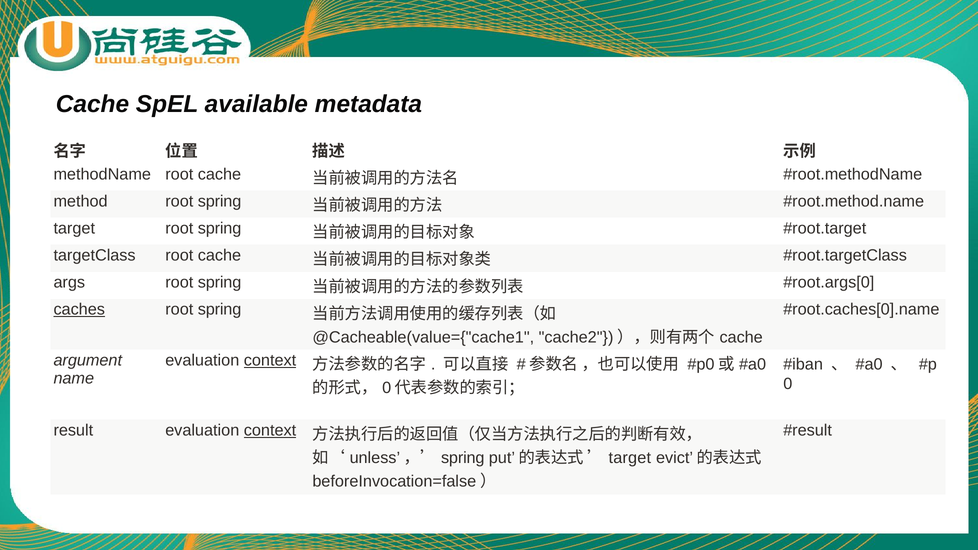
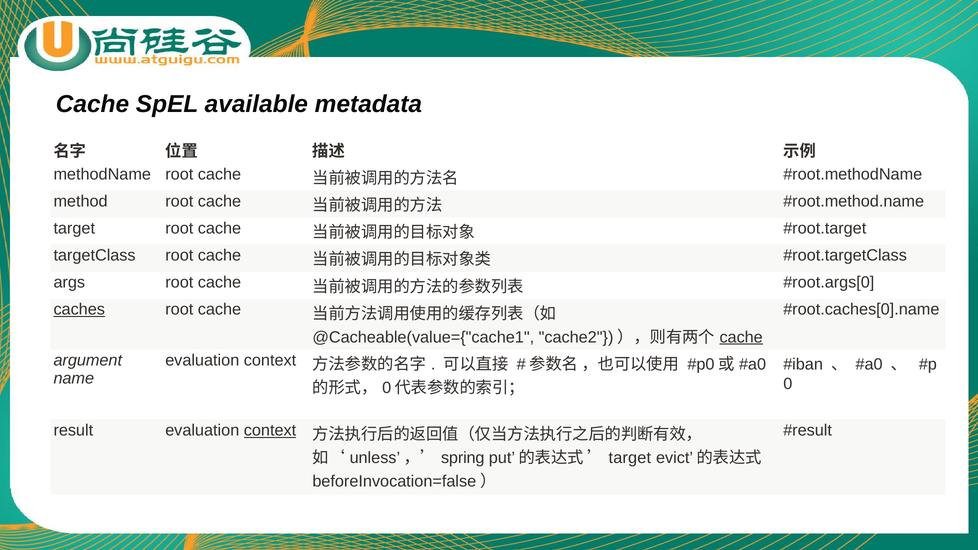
method root spring: spring -> cache
target root spring: spring -> cache
args root spring: spring -> cache
spring at (220, 310): spring -> cache
cache at (741, 337) underline: none -> present
context at (270, 360) underline: present -> none
